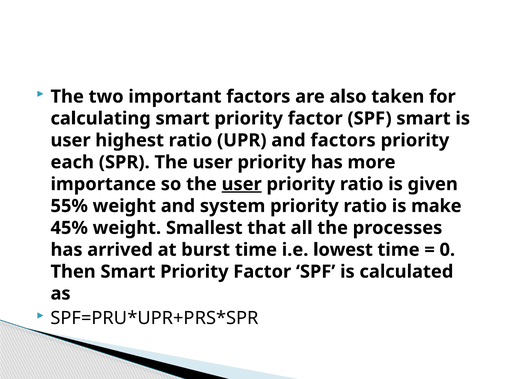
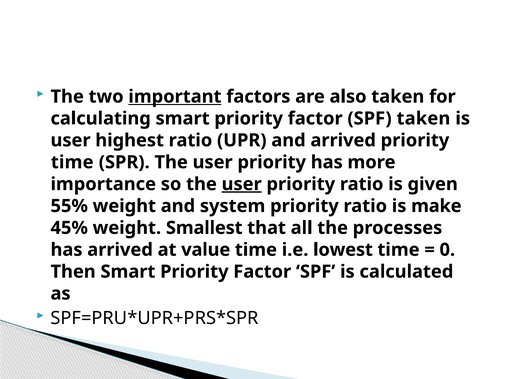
important underline: none -> present
SPF smart: smart -> taken
and factors: factors -> arrived
each at (72, 162): each -> time
burst: burst -> value
